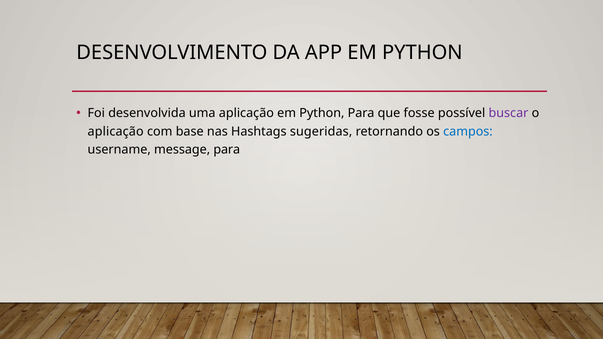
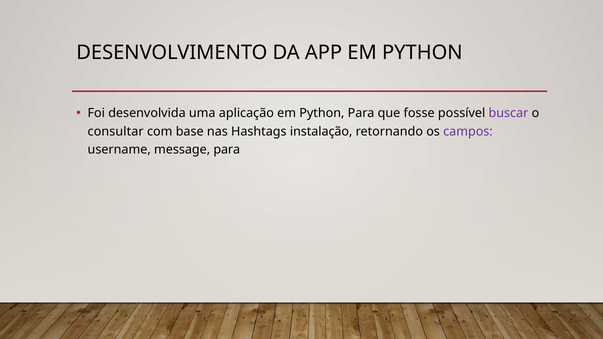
aplicação at (116, 131): aplicação -> consultar
sugeridas: sugeridas -> instalação
campos colour: blue -> purple
